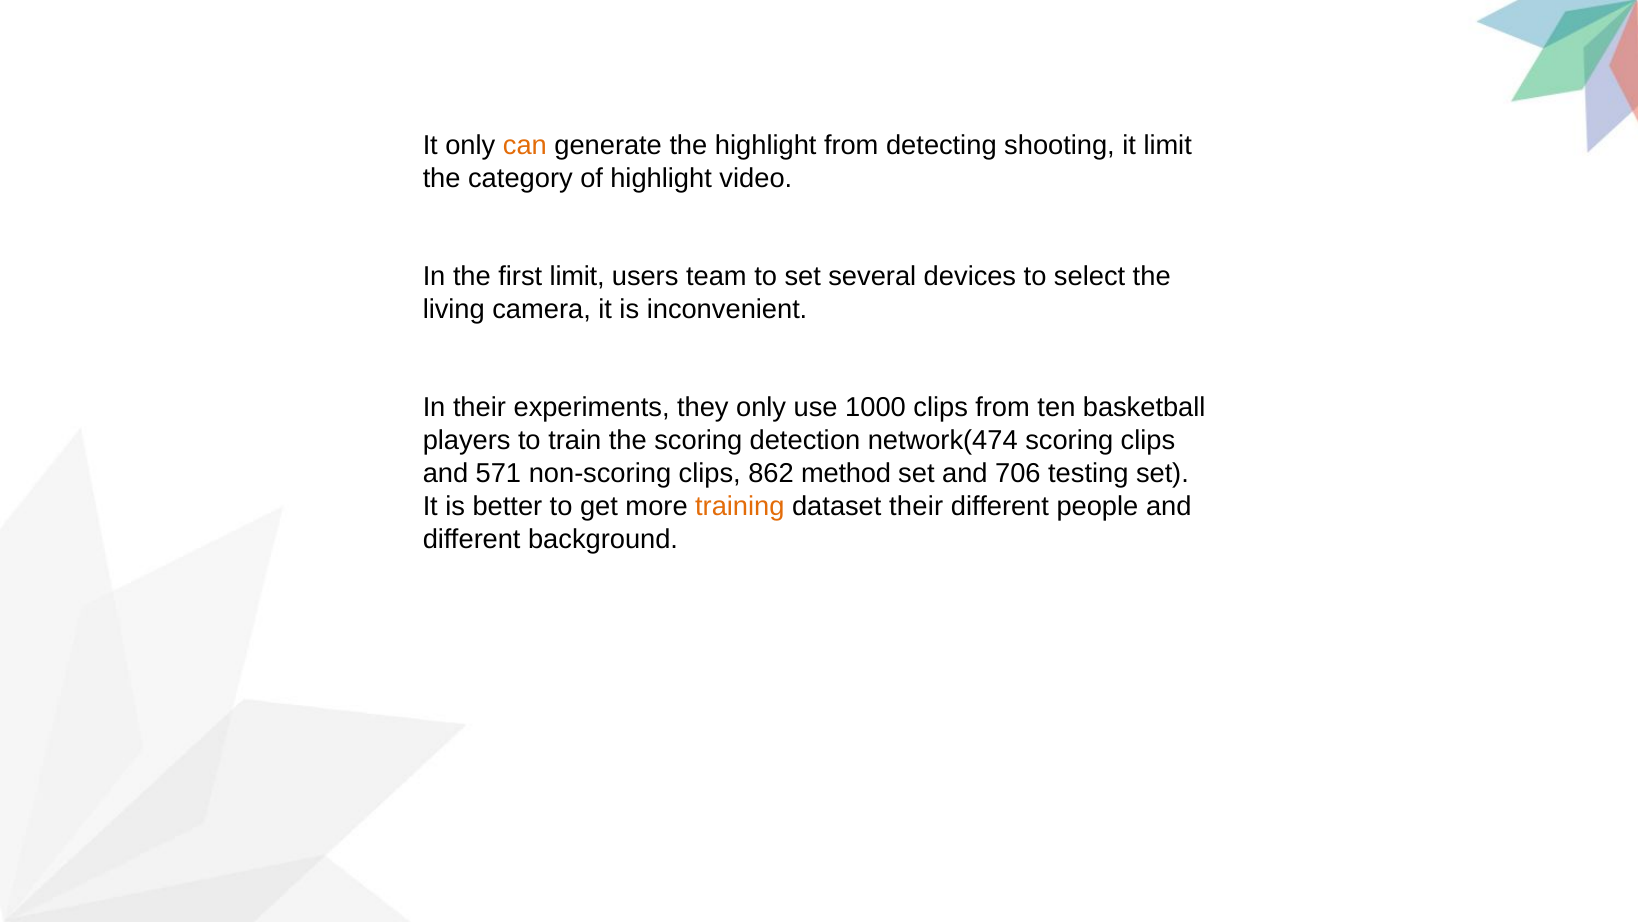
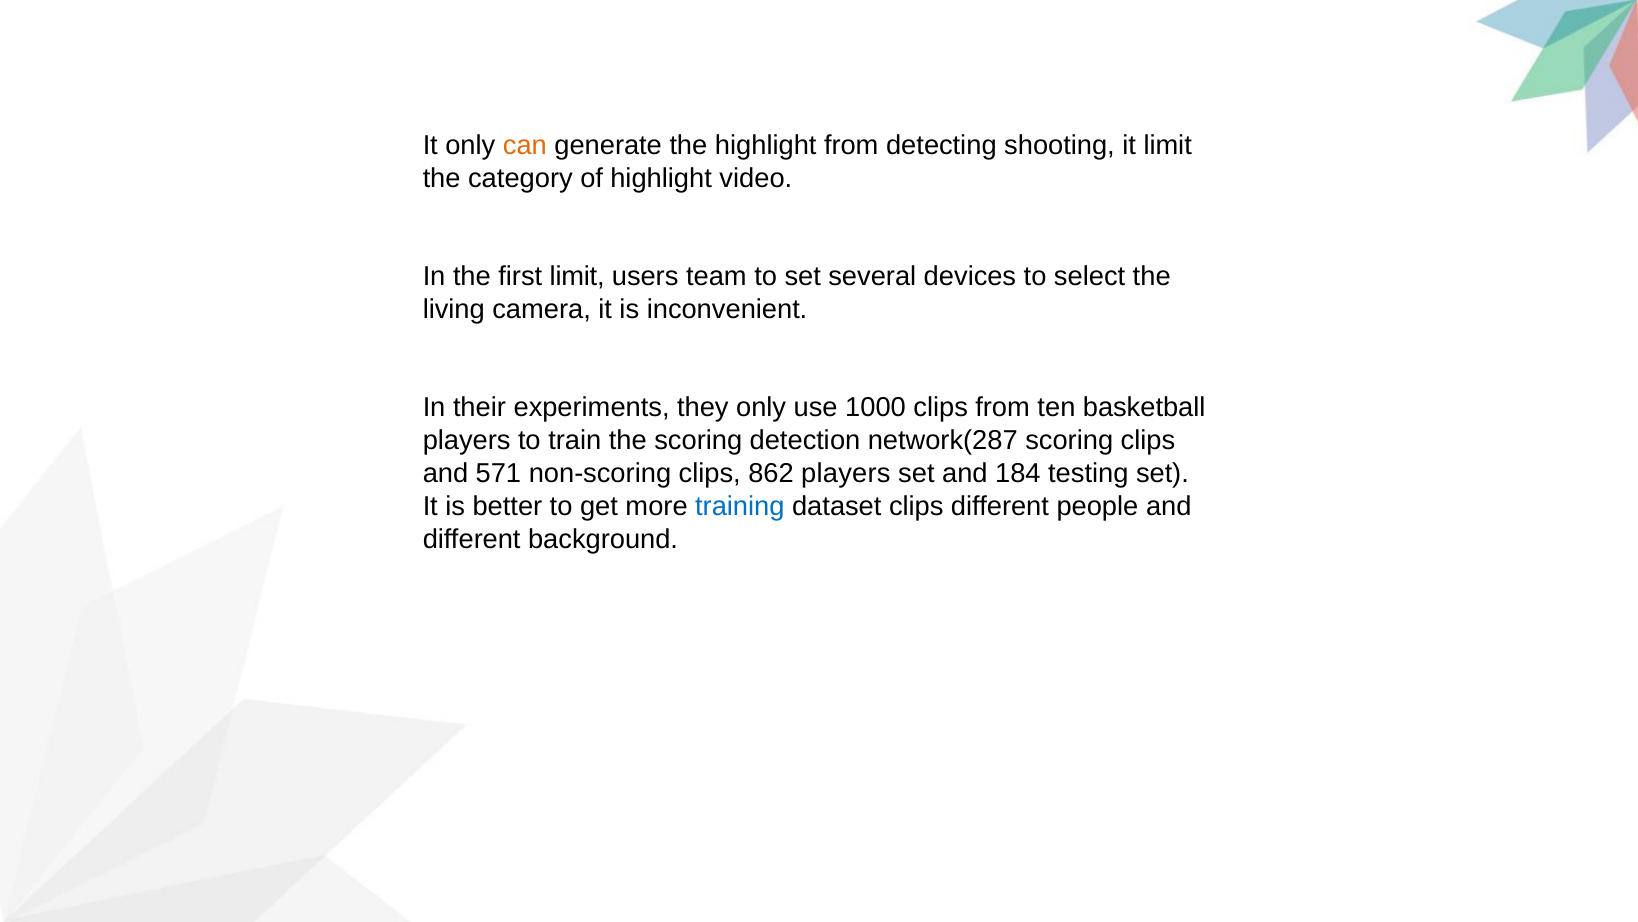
network(474: network(474 -> network(287
862 method: method -> players
706: 706 -> 184
training colour: orange -> blue
dataset their: their -> clips
